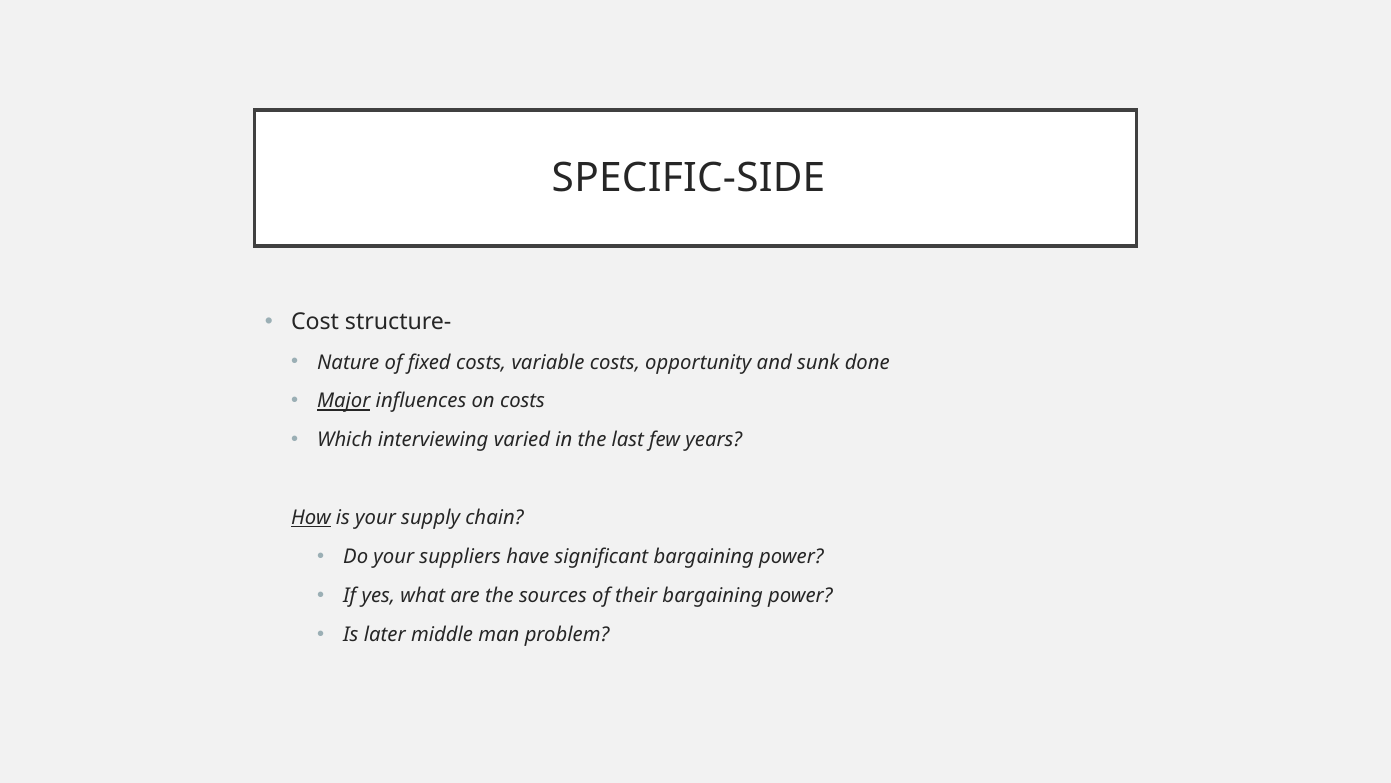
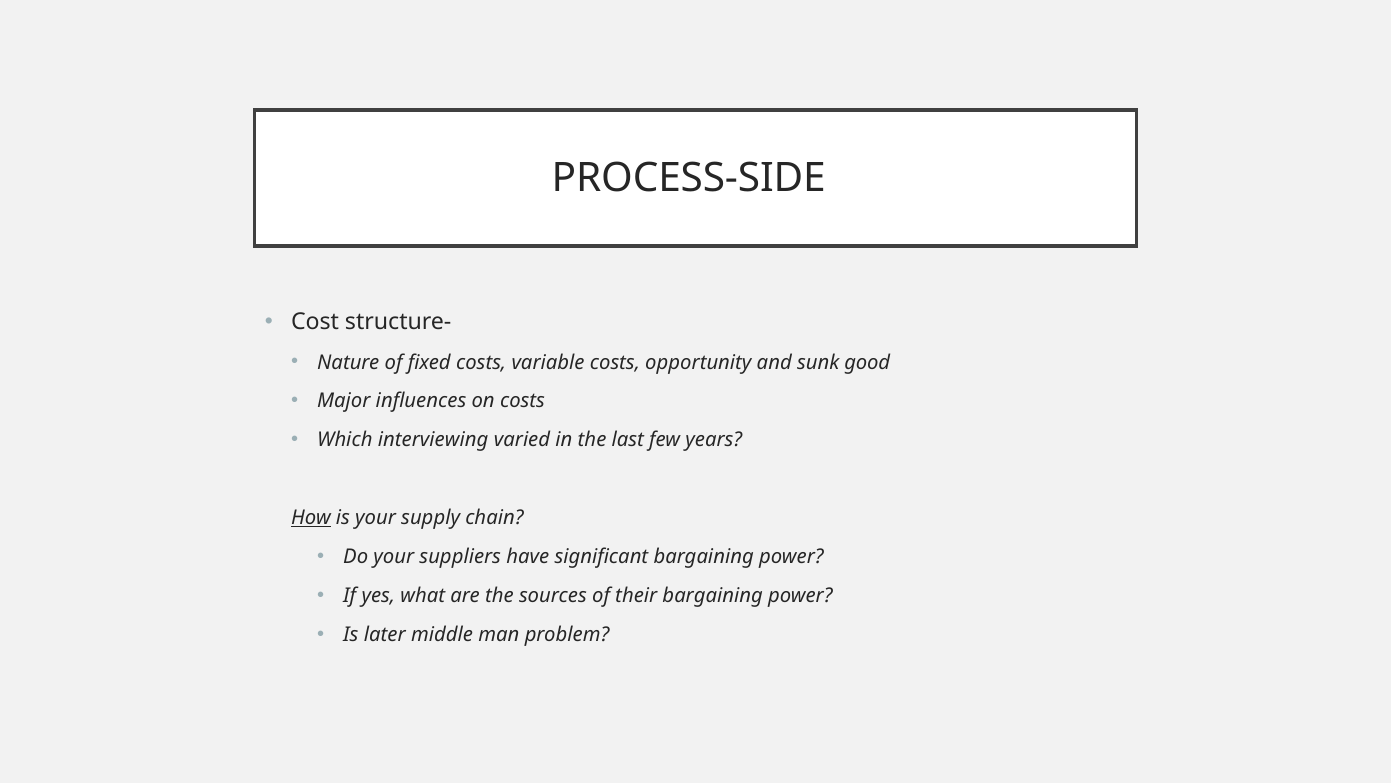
SPECIFIC-SIDE: SPECIFIC-SIDE -> PROCESS-SIDE
done: done -> good
Major underline: present -> none
